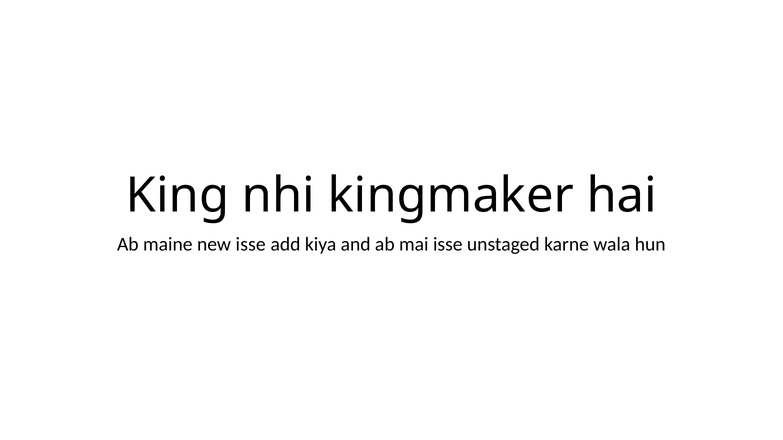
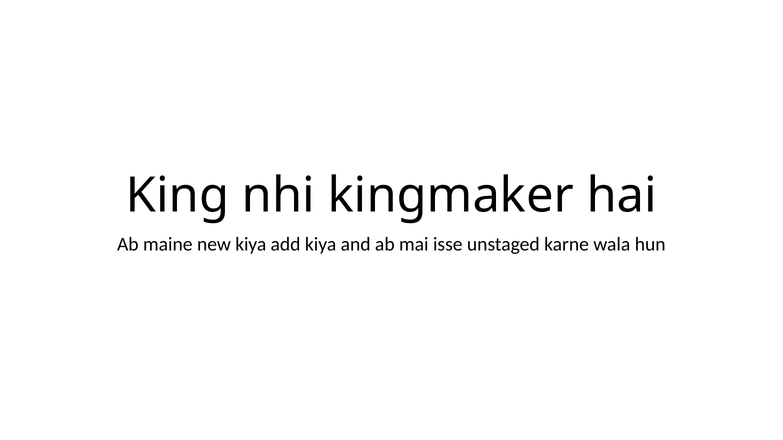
new isse: isse -> kiya
